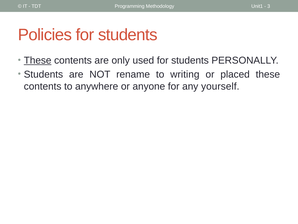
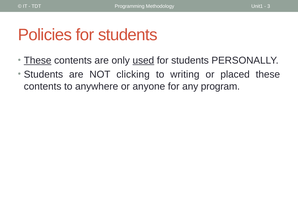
used underline: none -> present
rename: rename -> clicking
yourself: yourself -> program
